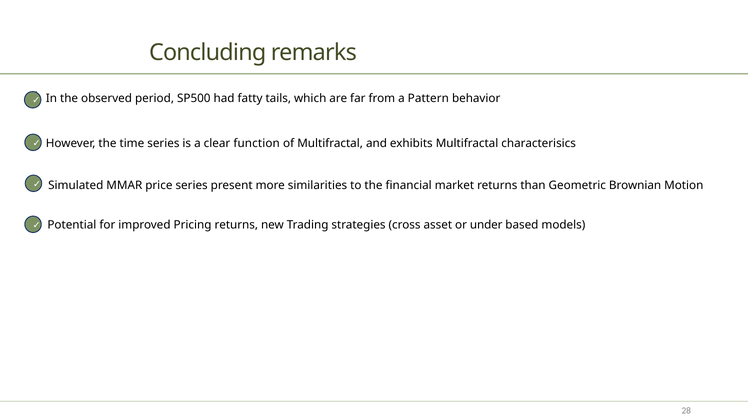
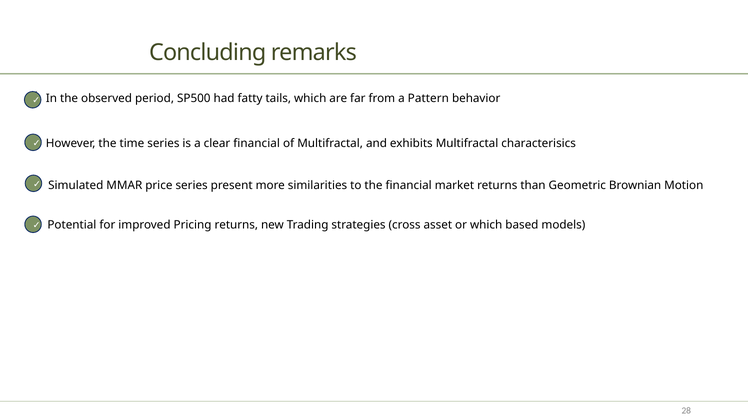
clear function: function -> financial
or under: under -> which
